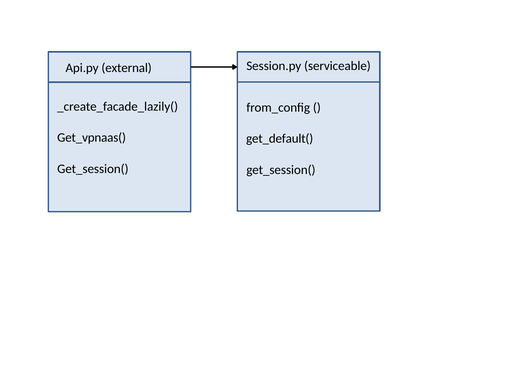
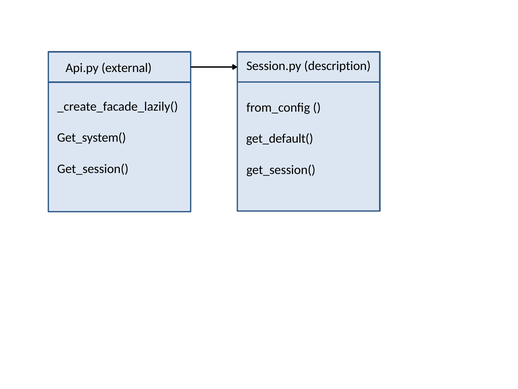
serviceable: serviceable -> description
Get_vpnaas(: Get_vpnaas( -> Get_system(
